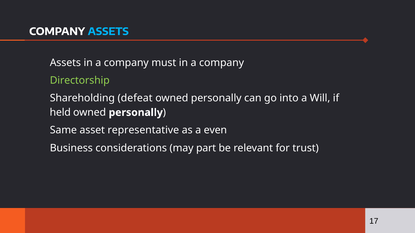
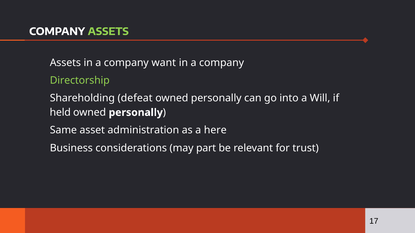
ASSETS at (108, 32) colour: light blue -> light green
must: must -> want
representative: representative -> administration
even: even -> here
